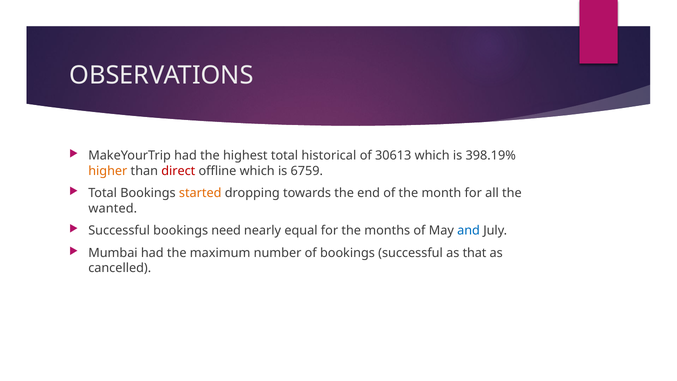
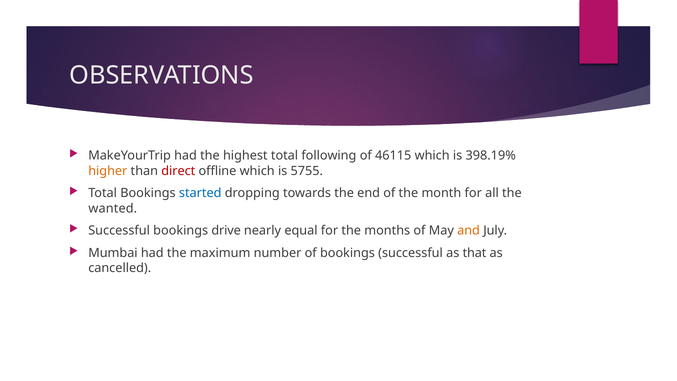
historical: historical -> following
30613: 30613 -> 46115
6759: 6759 -> 5755
started colour: orange -> blue
need: need -> drive
and colour: blue -> orange
